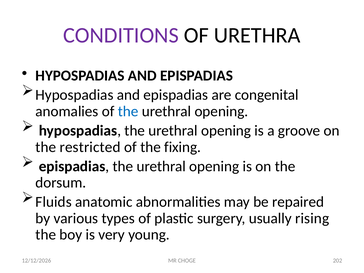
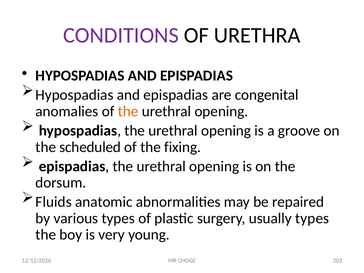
the at (128, 111) colour: blue -> orange
restricted: restricted -> scheduled
usually rising: rising -> types
